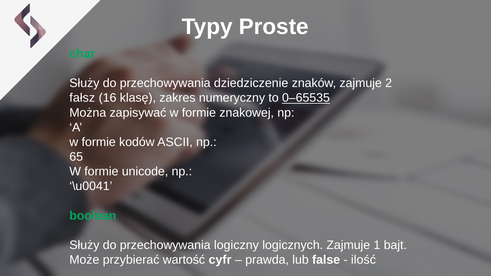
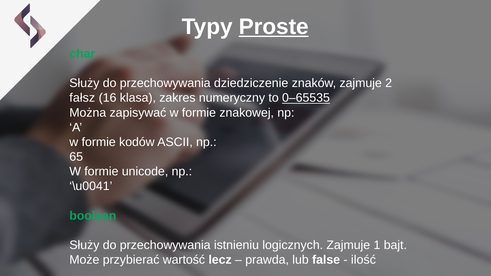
Proste underline: none -> present
klasę: klasę -> klasa
logiczny: logiczny -> istnieniu
cyfr: cyfr -> lecz
